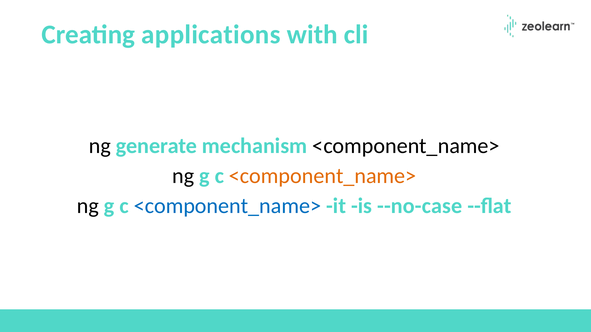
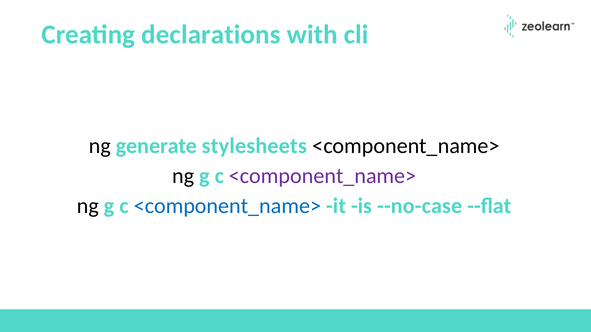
applications: applications -> declarations
mechanism: mechanism -> stylesheets
<component_name> at (323, 176) colour: orange -> purple
